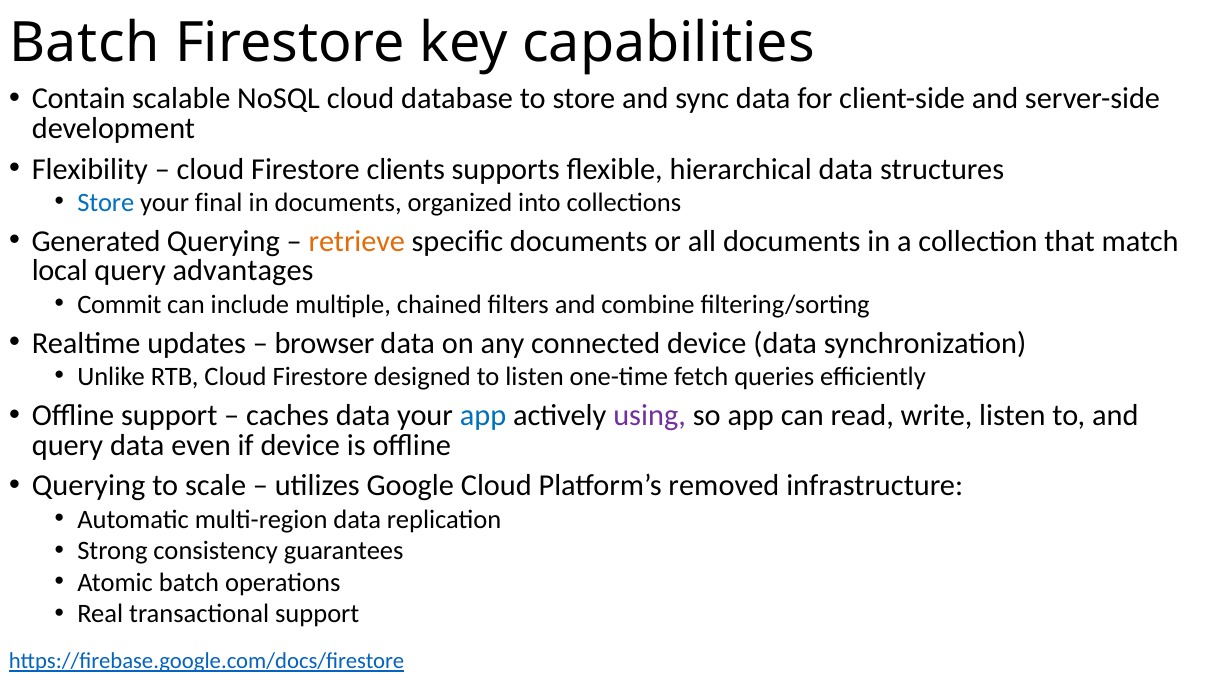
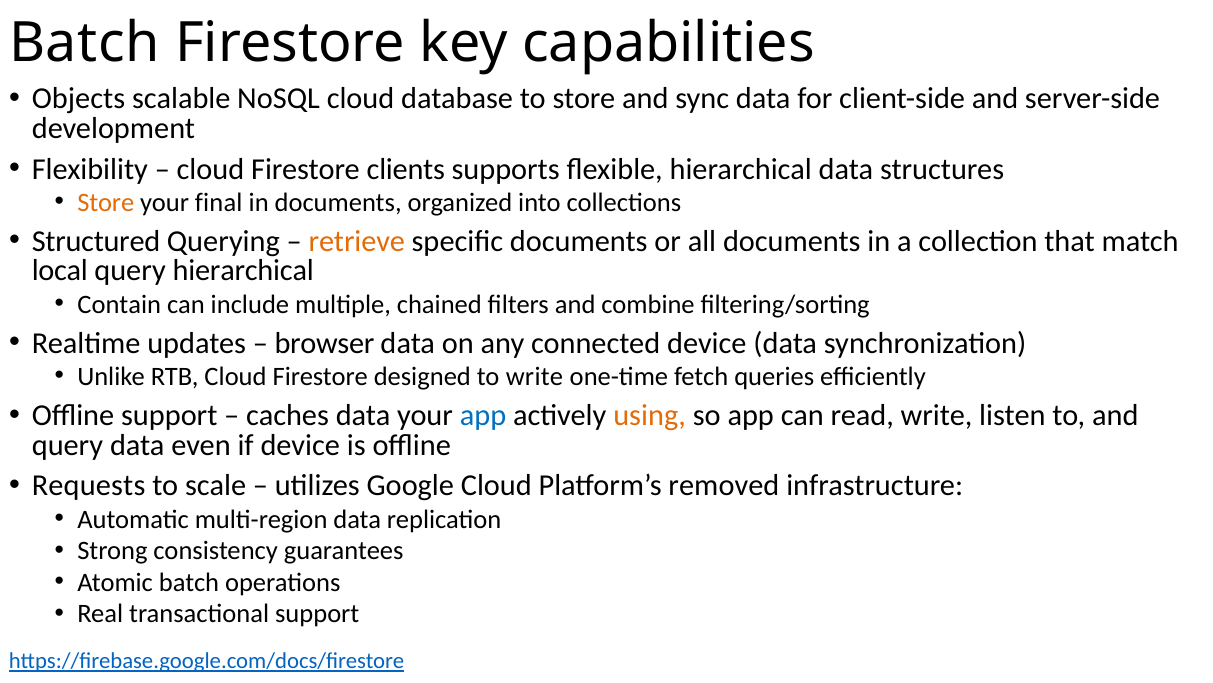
Contain: Contain -> Objects
Store at (106, 202) colour: blue -> orange
Generated: Generated -> Structured
query advantages: advantages -> hierarchical
Commit: Commit -> Contain
to listen: listen -> write
using colour: purple -> orange
Querying at (89, 485): Querying -> Requests
